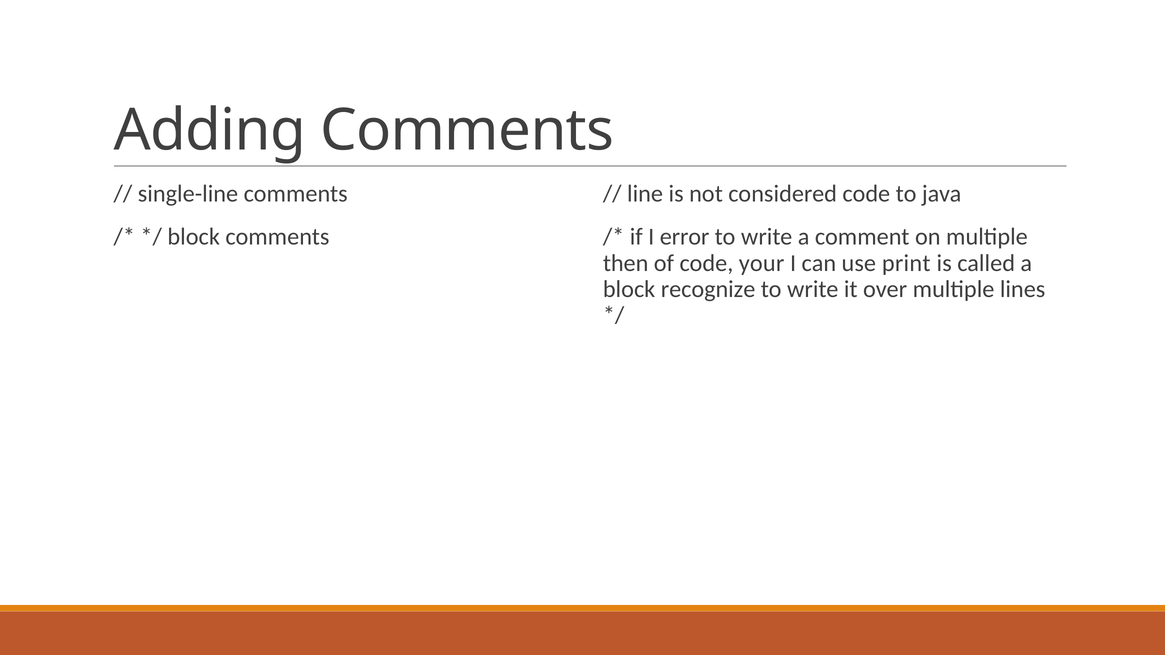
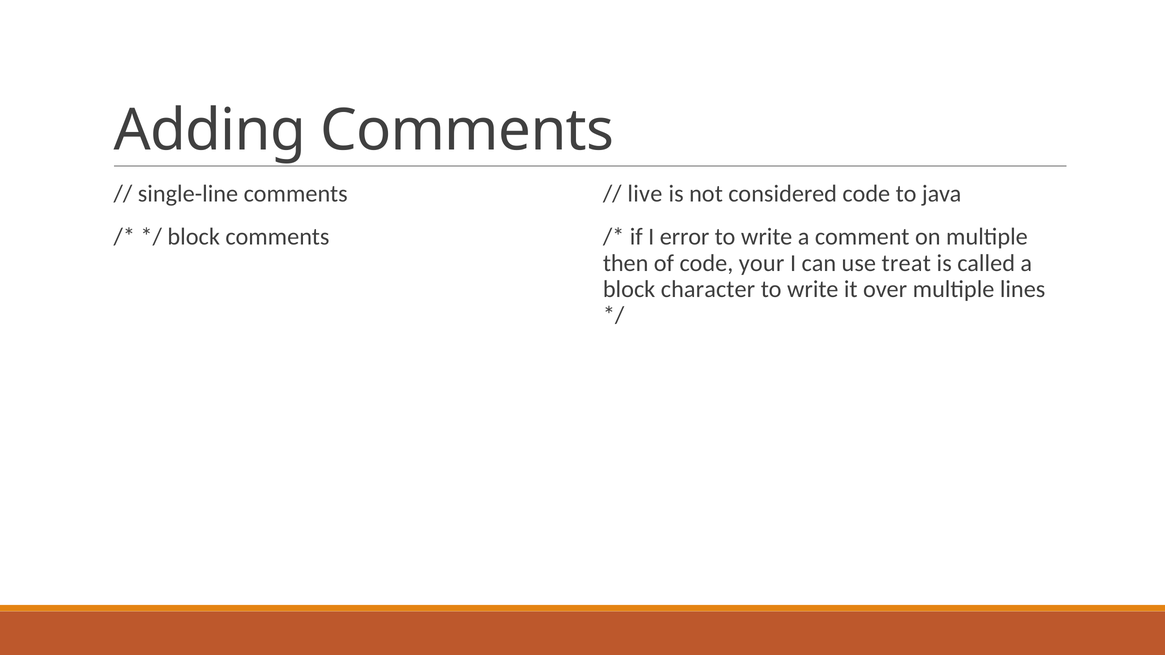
line: line -> live
print: print -> treat
recognize: recognize -> character
